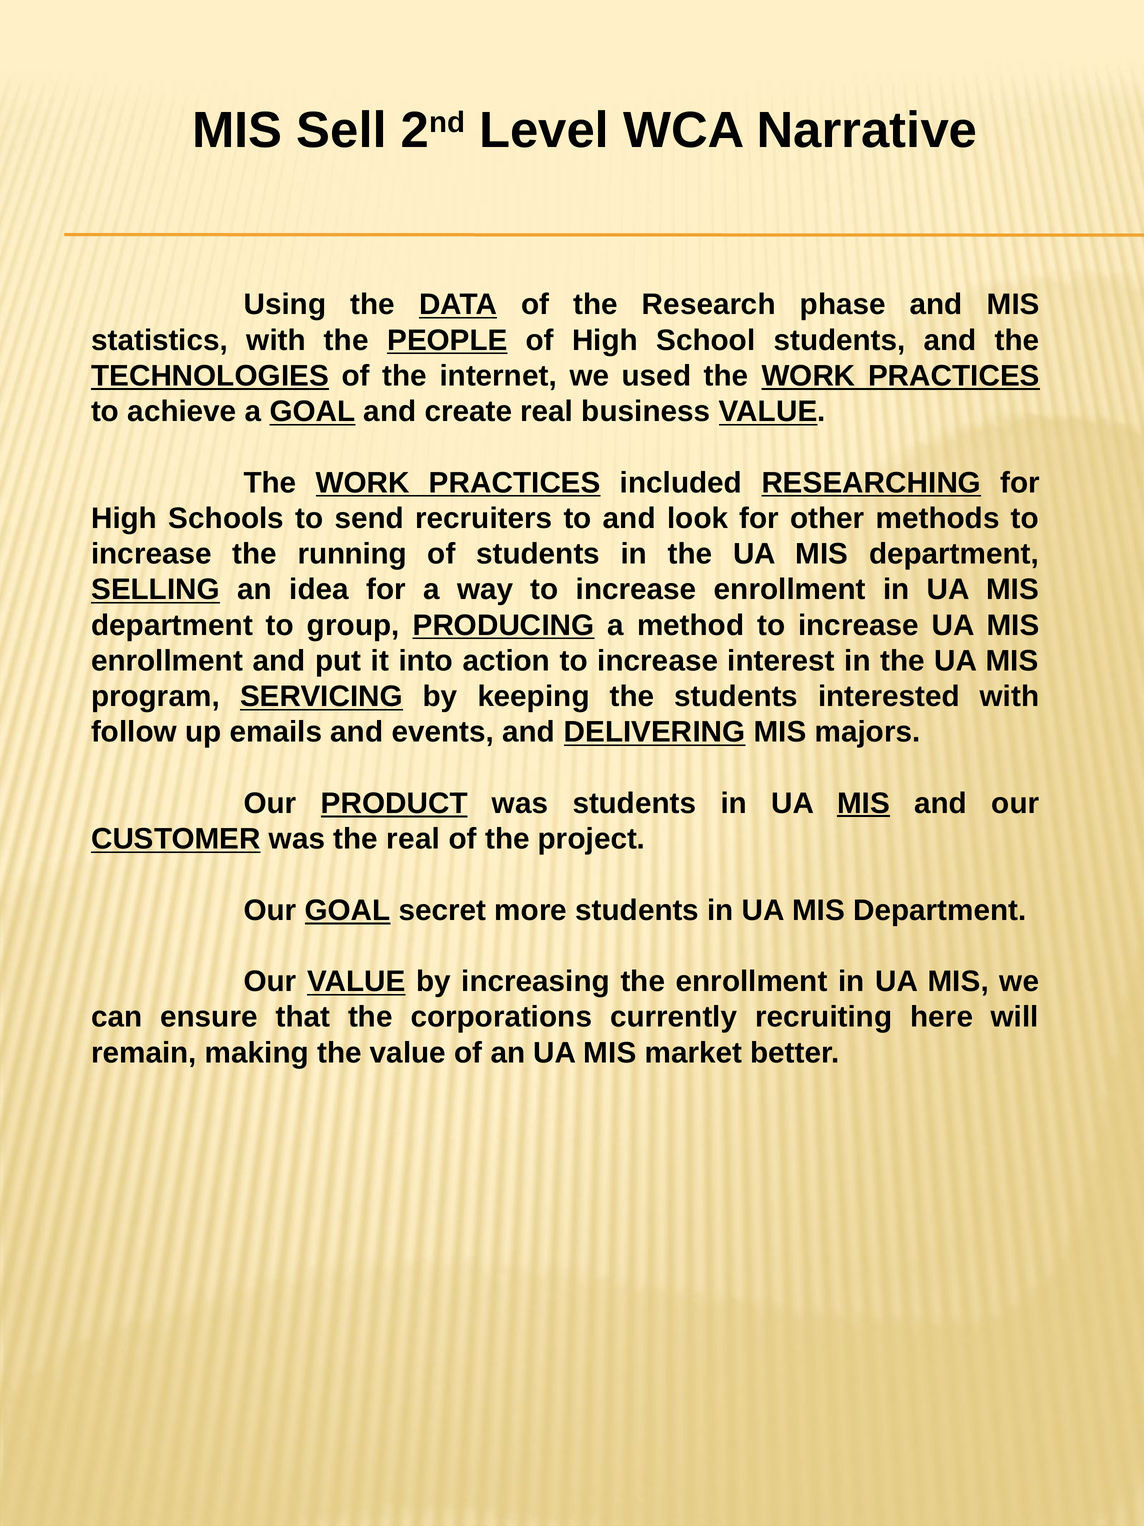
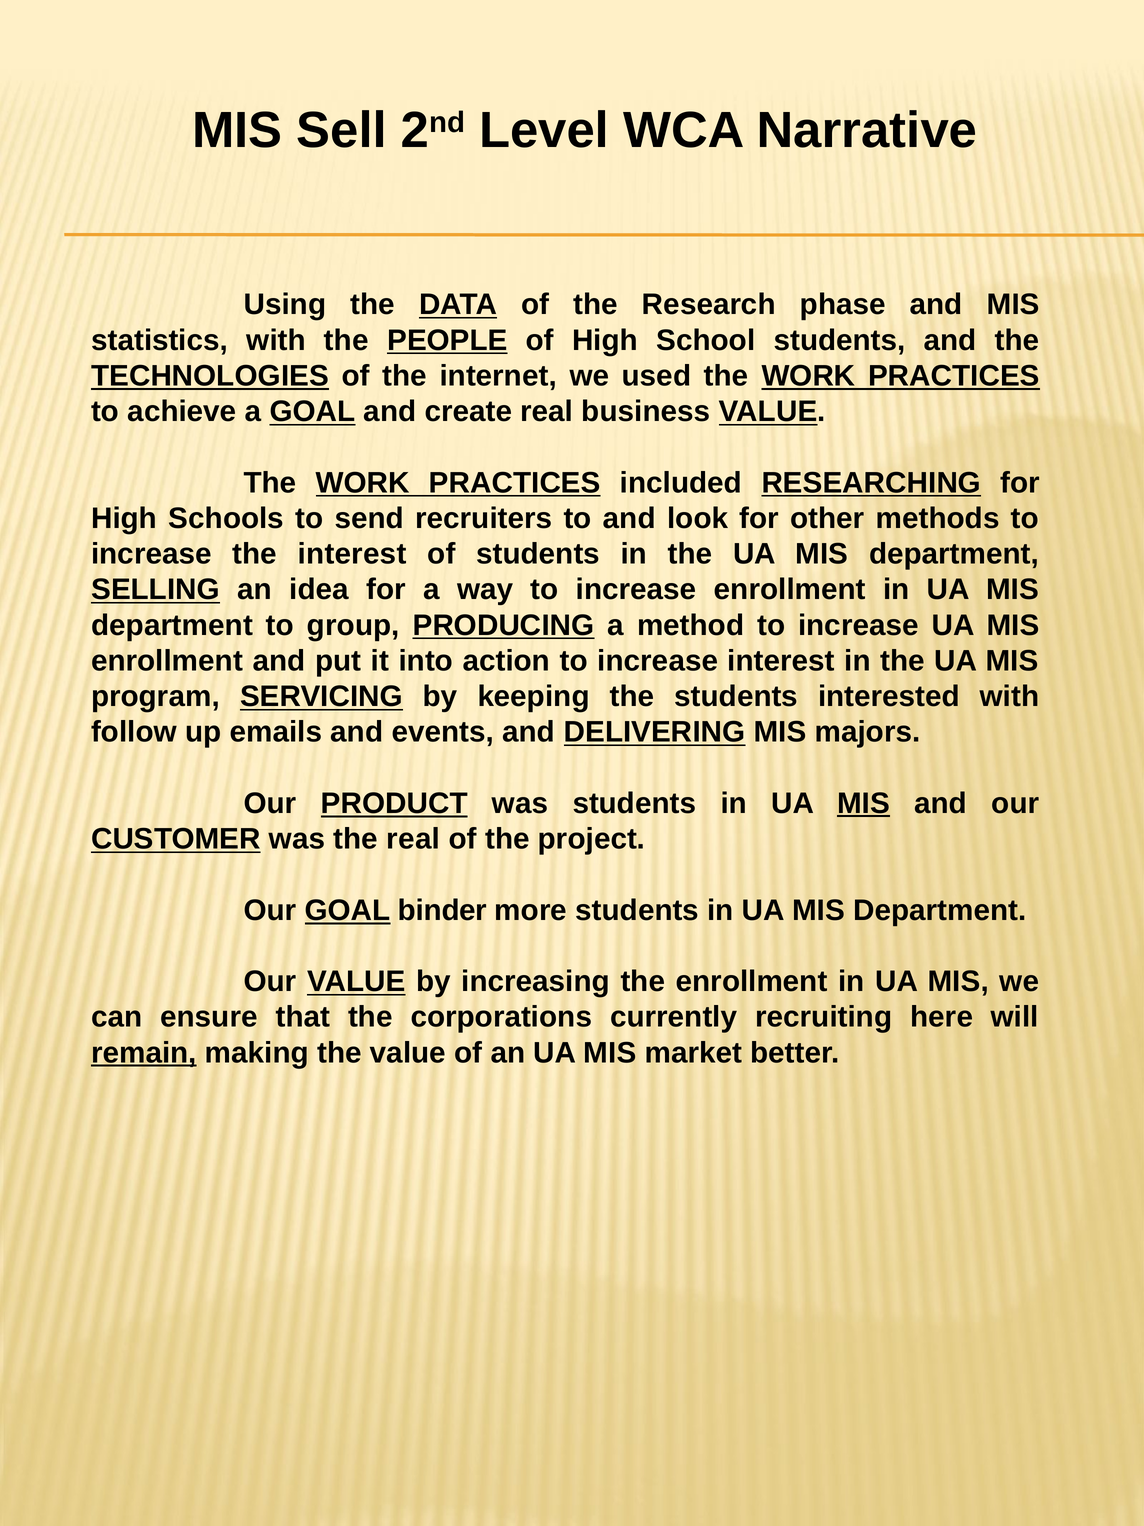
the running: running -> interest
secret: secret -> binder
remain underline: none -> present
